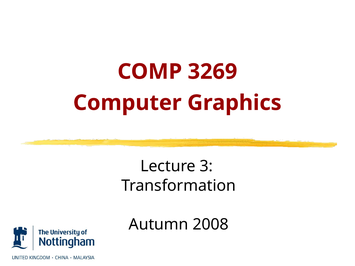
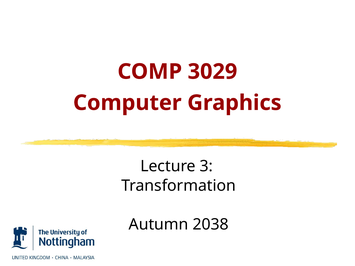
3269: 3269 -> 3029
2008: 2008 -> 2038
